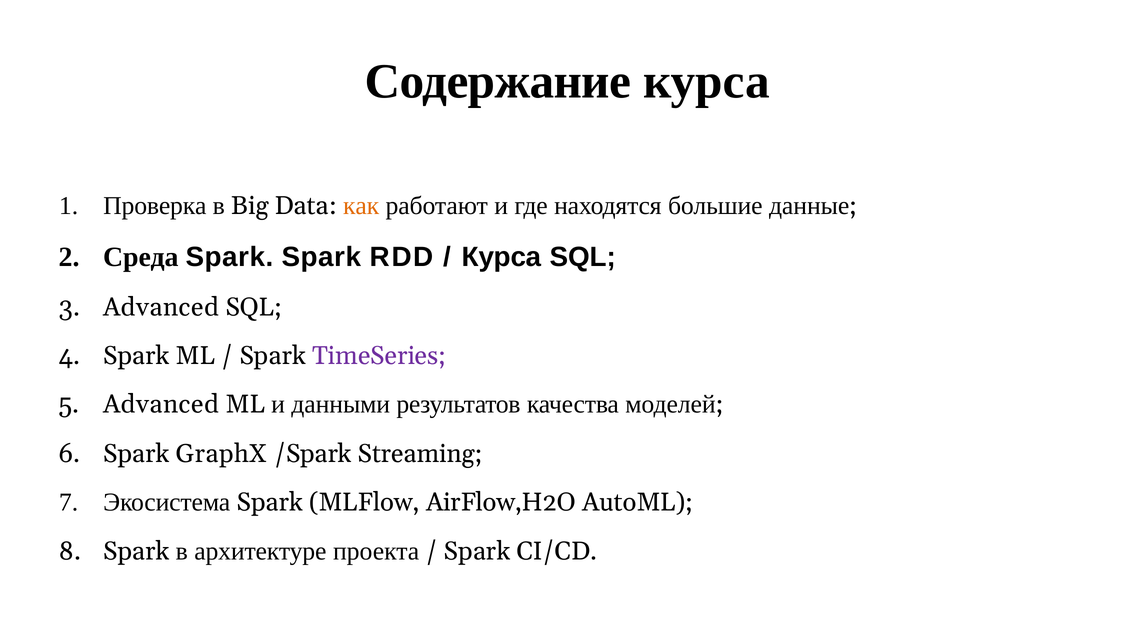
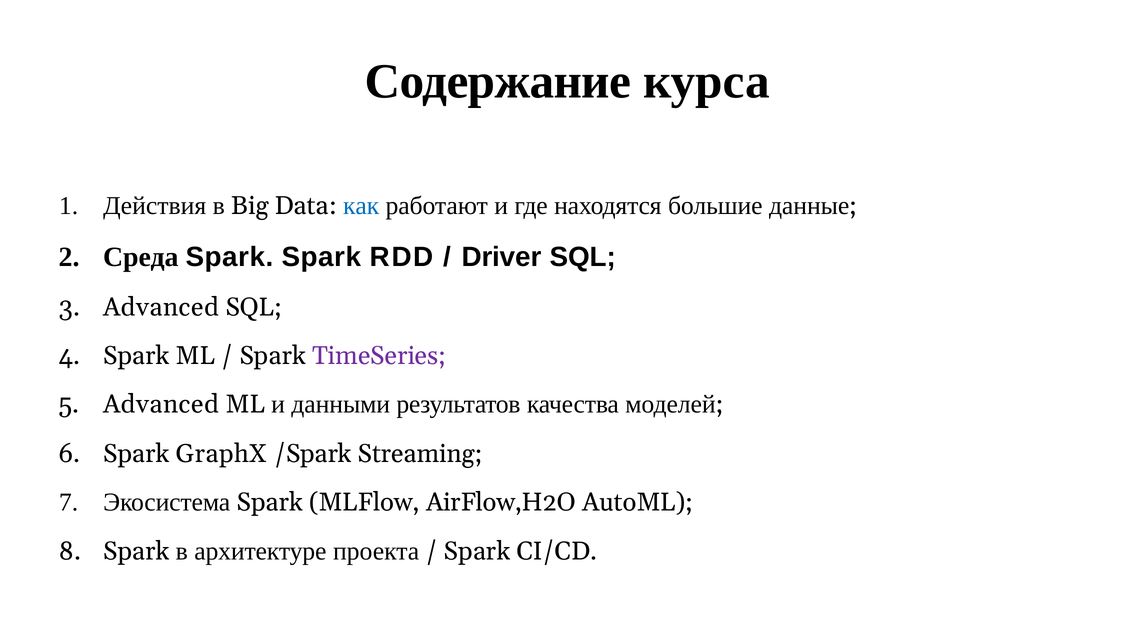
Проверка: Проверка -> Действия
как colour: orange -> blue
Курса at (502, 257): Курса -> Driver
